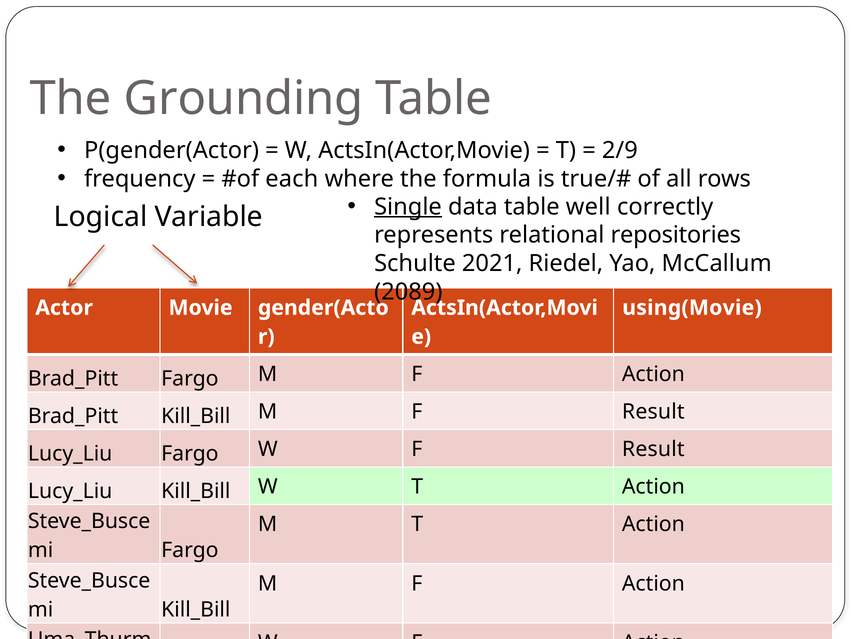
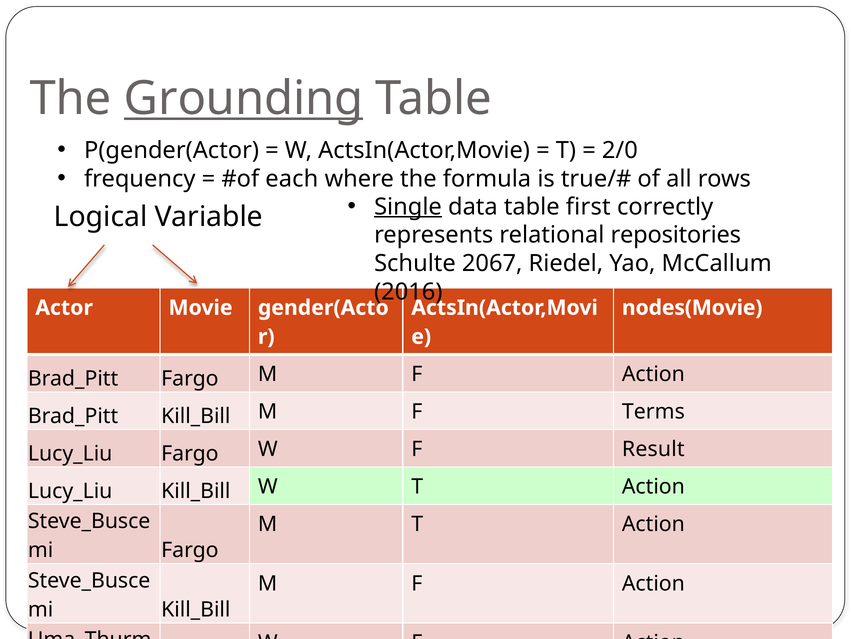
Grounding underline: none -> present
2/9: 2/9 -> 2/0
well: well -> first
2021: 2021 -> 2067
2089: 2089 -> 2016
using(Movie: using(Movie -> nodes(Movie
M F Result: Result -> Terms
